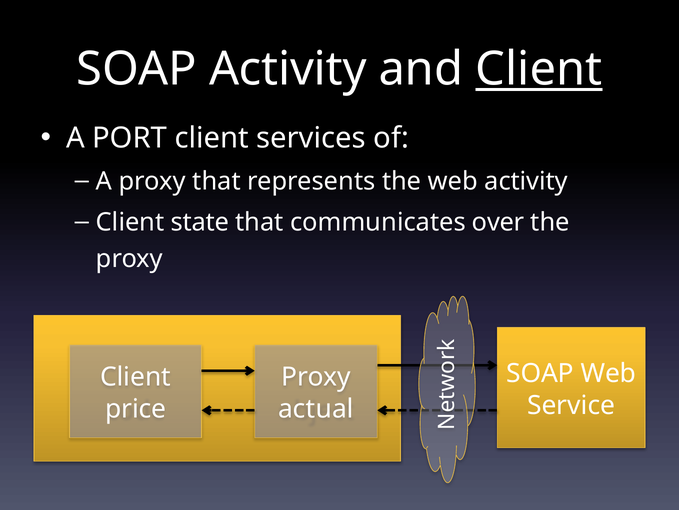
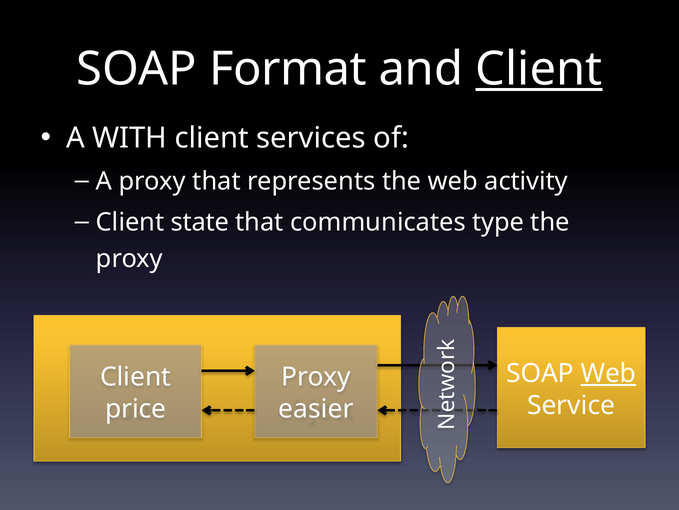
SOAP Activity: Activity -> Format
PORT: PORT -> WITH
over: over -> type
Web at (608, 373) underline: none -> present
actual: actual -> easier
